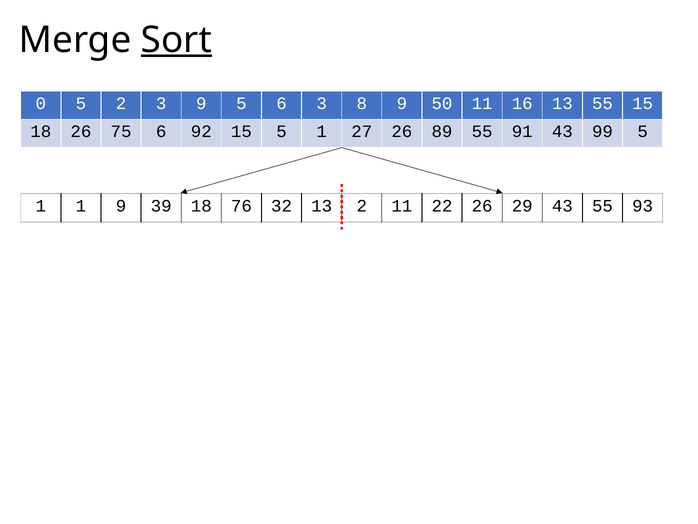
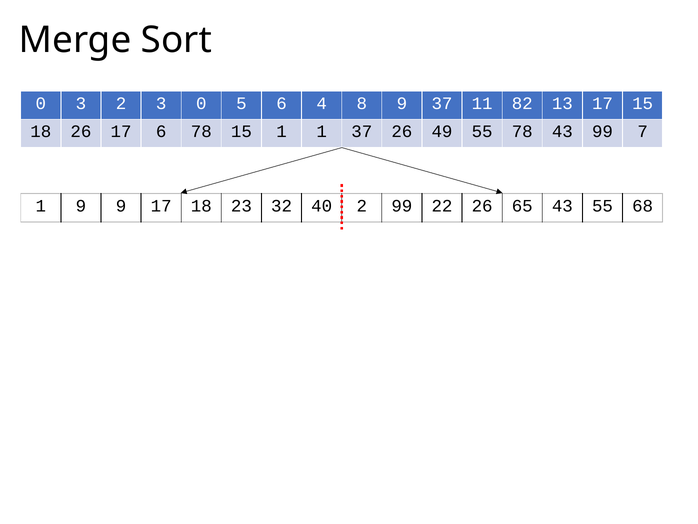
Sort underline: present -> none
0 5: 5 -> 3
3 9: 9 -> 0
6 3: 3 -> 4
9 50: 50 -> 37
16: 16 -> 82
13 55: 55 -> 17
26 75: 75 -> 17
6 92: 92 -> 78
15 5: 5 -> 1
1 27: 27 -> 37
89: 89 -> 49
55 91: 91 -> 78
99 5: 5 -> 7
1 1: 1 -> 9
9 39: 39 -> 17
76: 76 -> 23
32 13: 13 -> 40
2 11: 11 -> 99
29: 29 -> 65
93: 93 -> 68
